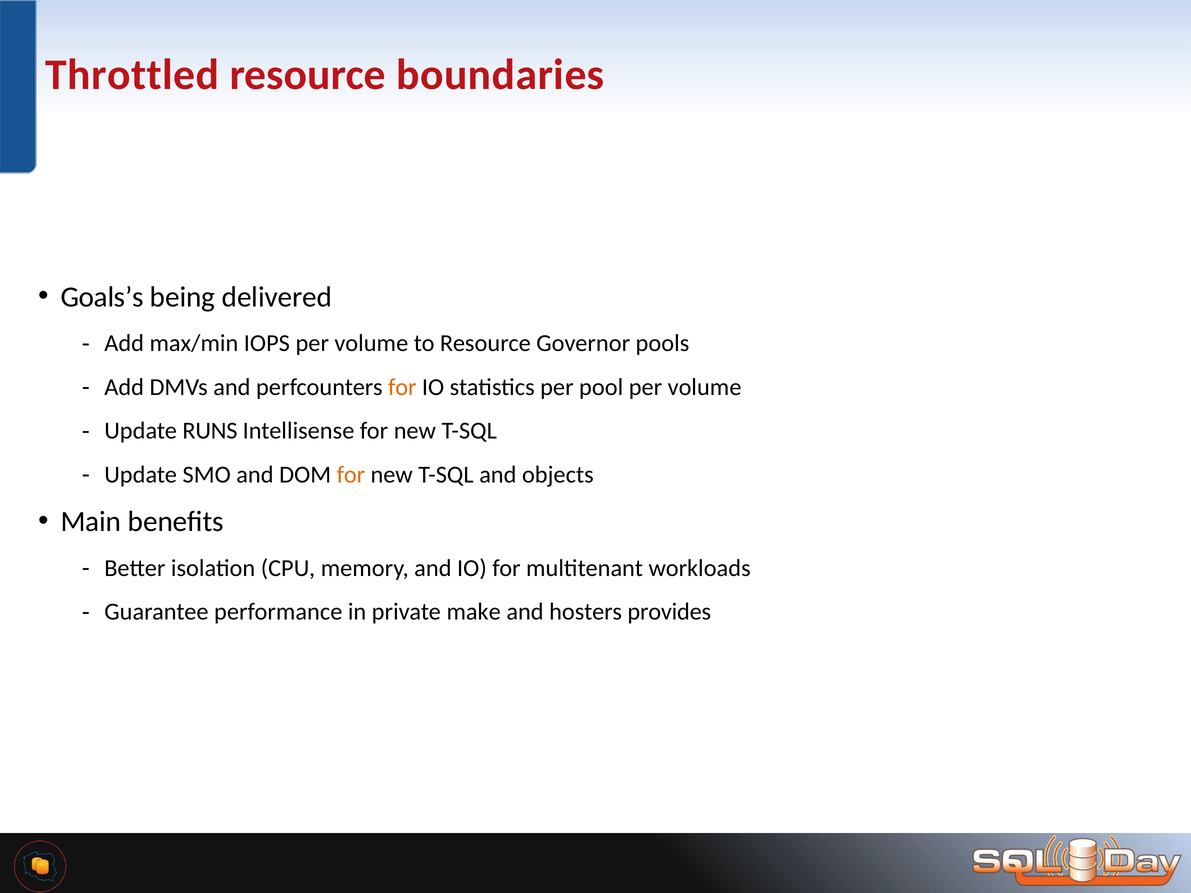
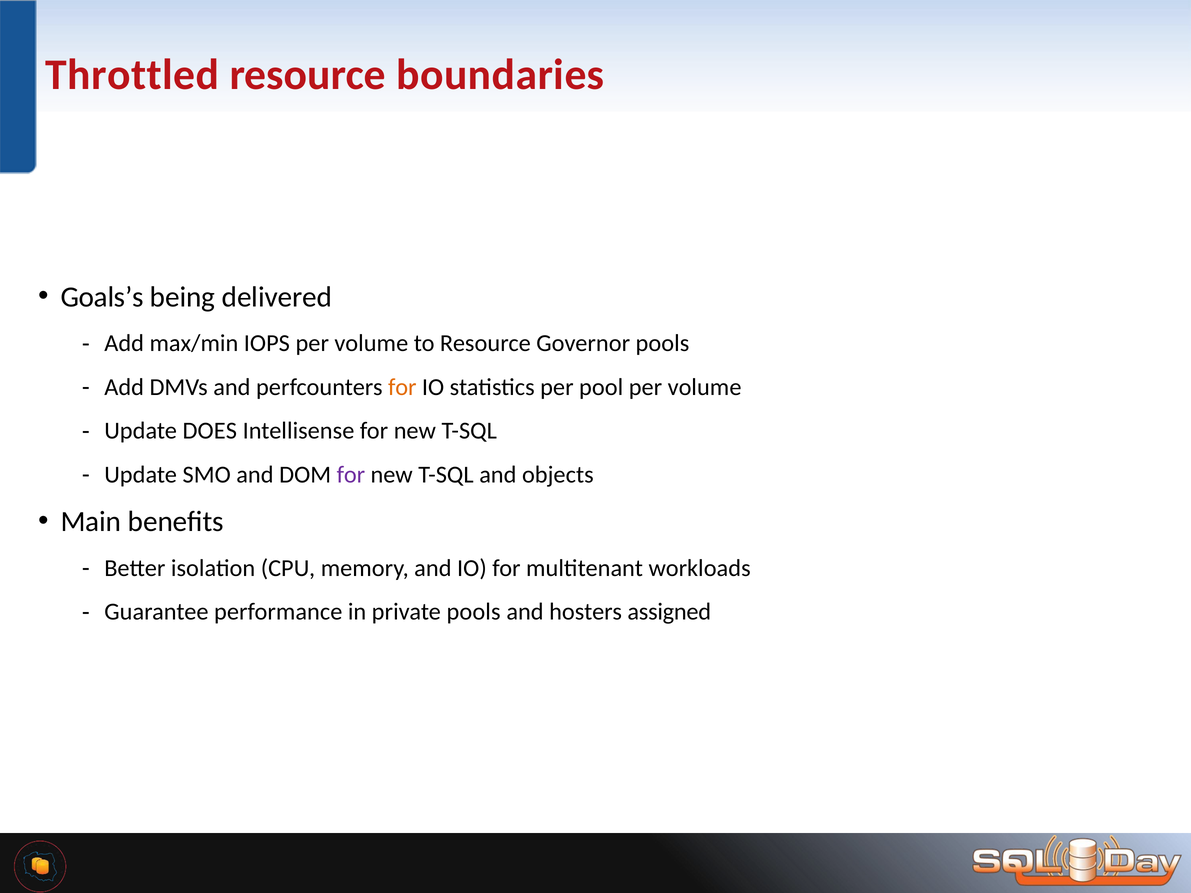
RUNS: RUNS -> DOES
for at (351, 475) colour: orange -> purple
private make: make -> pools
provides: provides -> assigned
